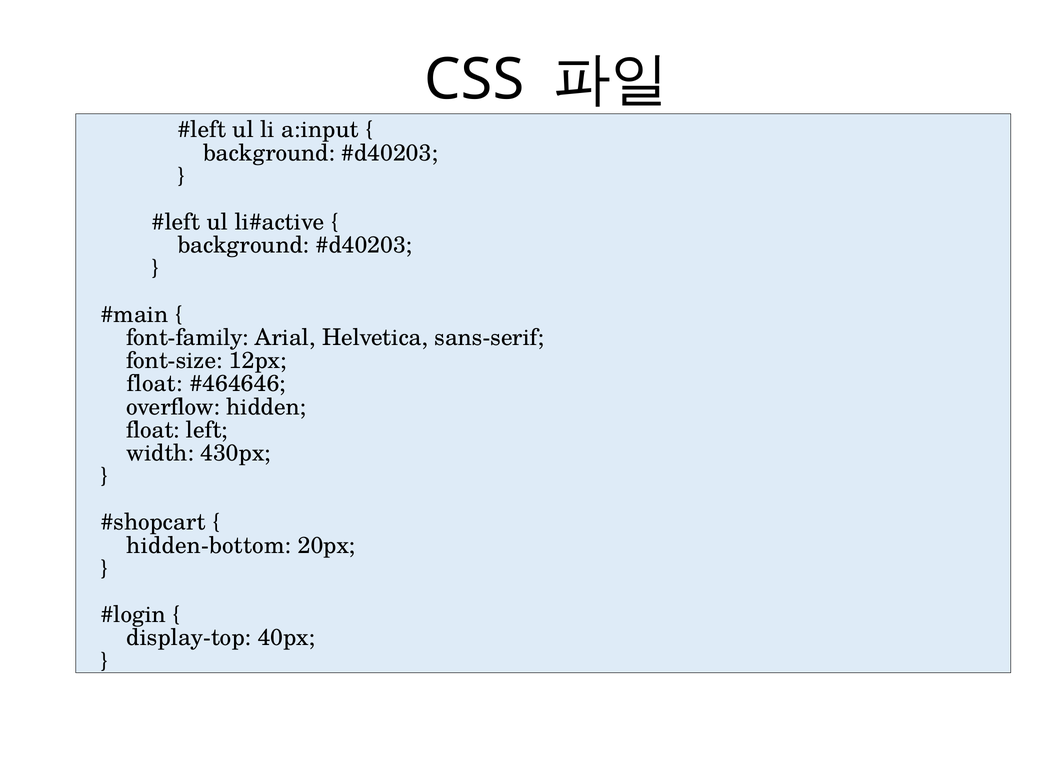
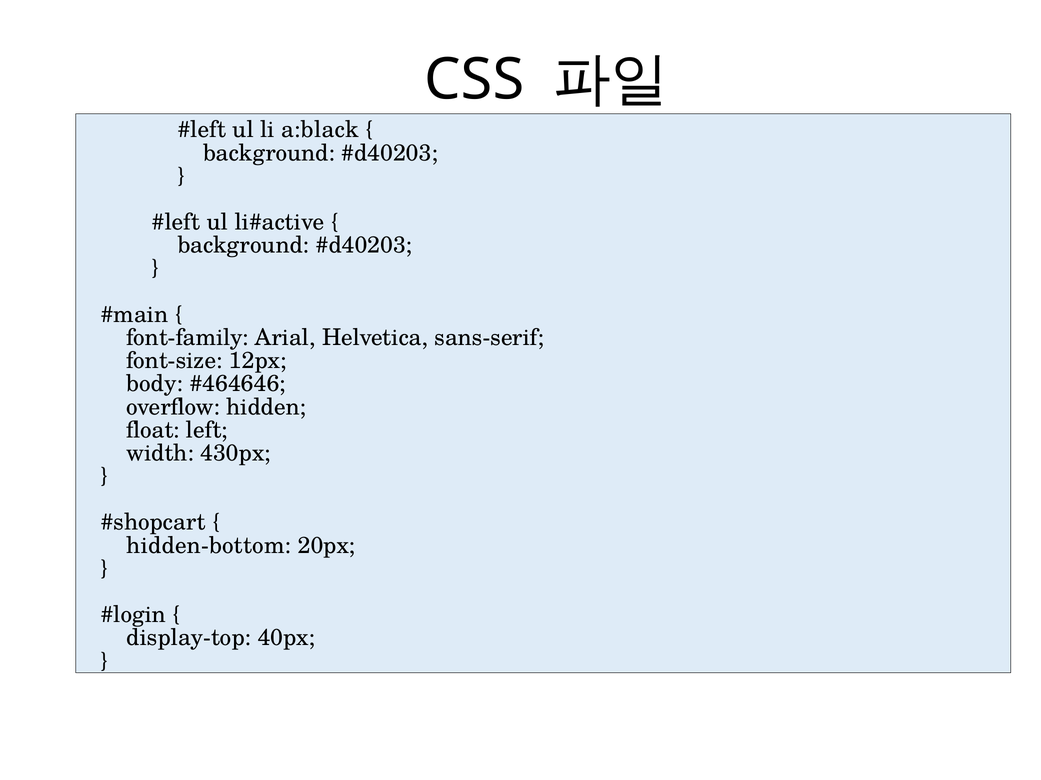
a:input: a:input -> a:black
float at (155, 384): float -> body
